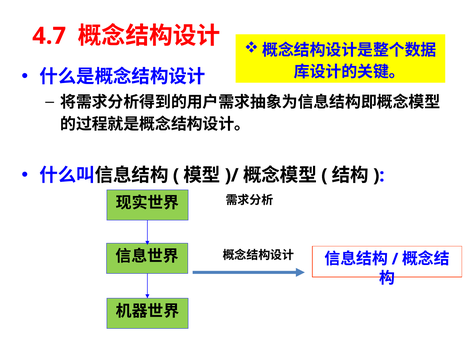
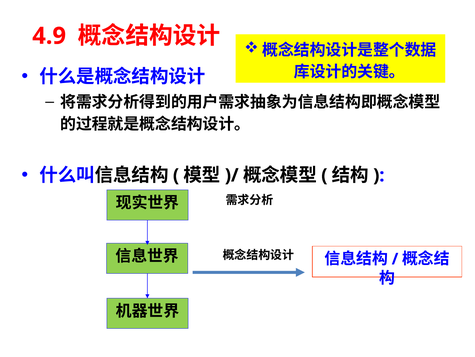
4.7: 4.7 -> 4.9
